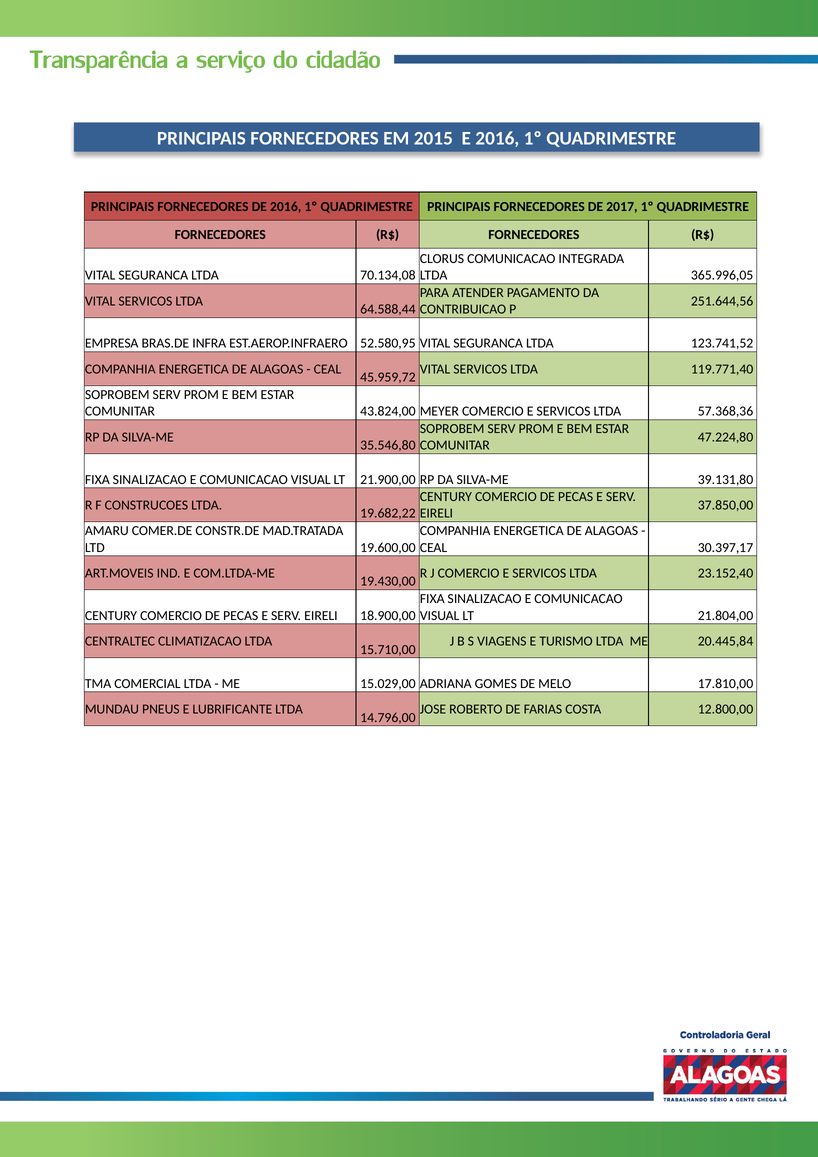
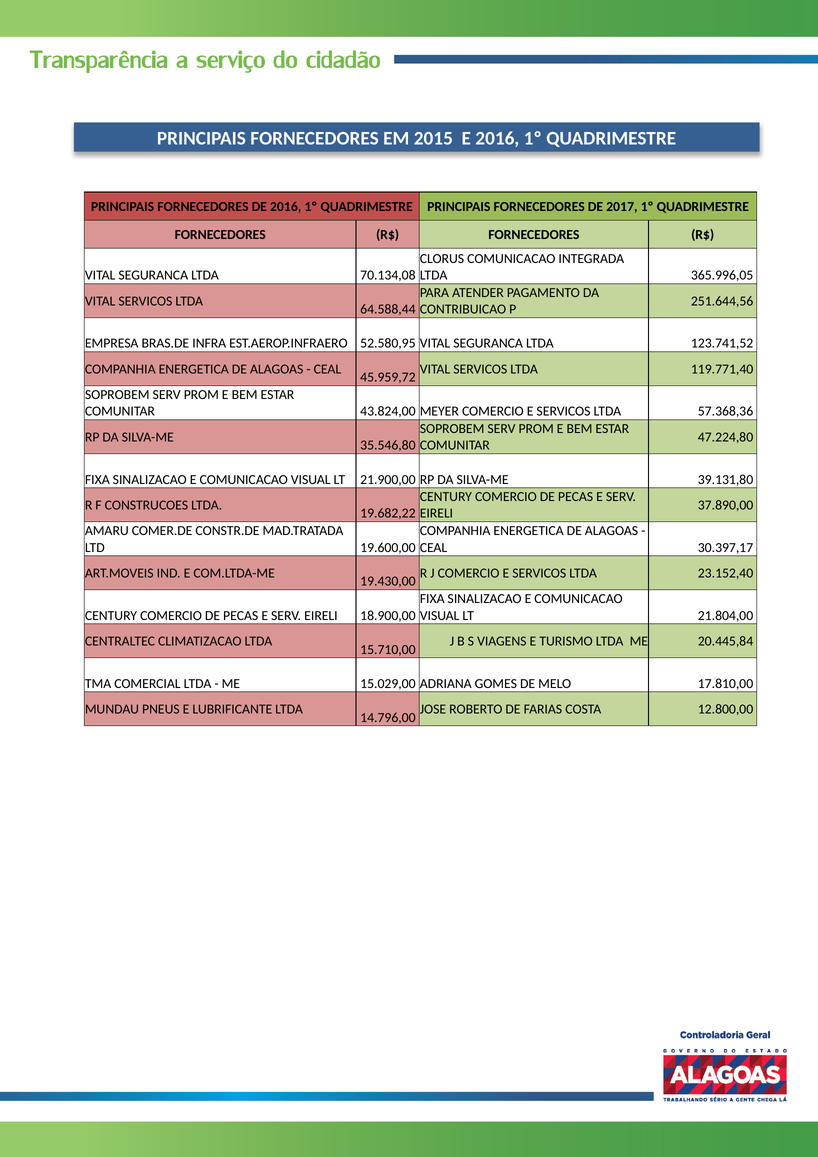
37.850,00: 37.850,00 -> 37.890,00
